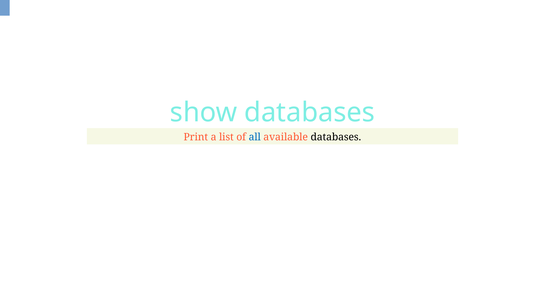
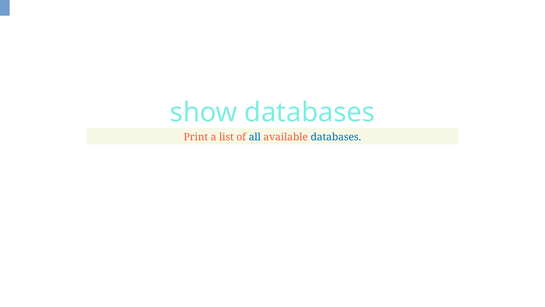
databases at (336, 137) colour: black -> blue
